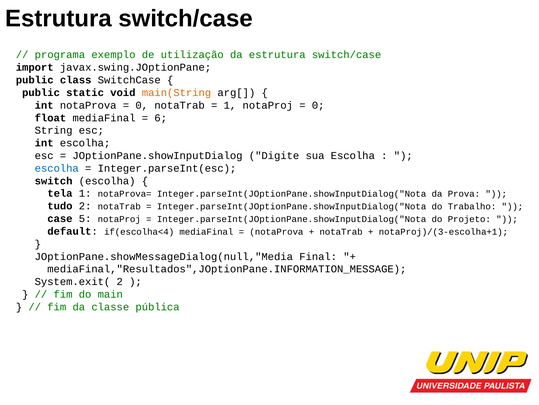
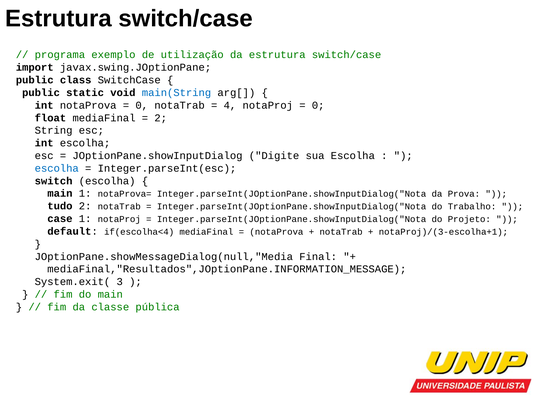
main(String colour: orange -> blue
1 at (230, 105): 1 -> 4
6 at (161, 118): 6 -> 2
tela at (60, 193): tela -> main
case 5: 5 -> 1
System.exit( 2: 2 -> 3
